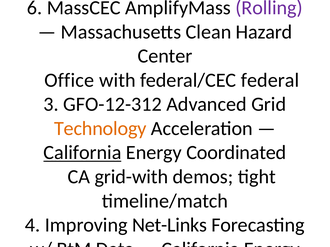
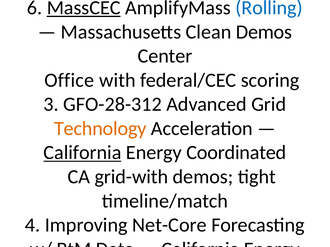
MassCEC underline: none -> present
Rolling colour: purple -> blue
Clean Hazard: Hazard -> Demos
federal/CEC federal: federal -> scoring
GFO-12-312: GFO-12-312 -> GFO-28-312
Net-Links: Net-Links -> Net-Core
